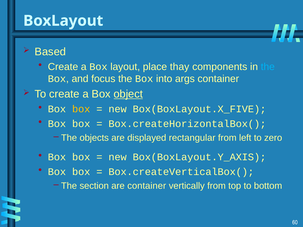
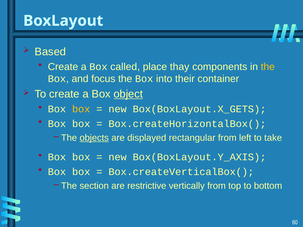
layout: layout -> called
the at (268, 67) colour: light blue -> yellow
args: args -> their
Box(BoxLayout.X_FIVE: Box(BoxLayout.X_FIVE -> Box(BoxLayout.X_GETS
objects underline: none -> present
zero: zero -> take
are container: container -> restrictive
